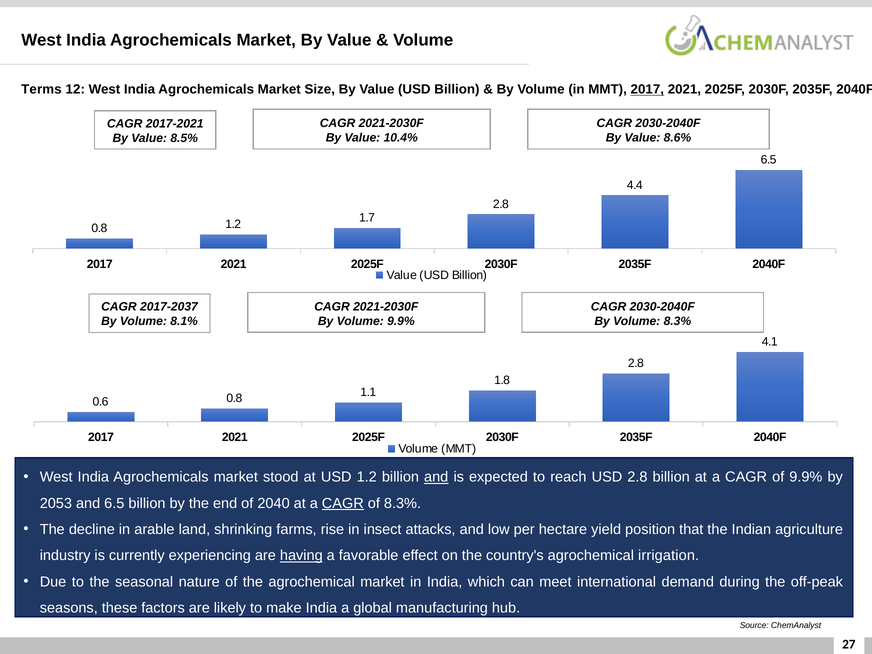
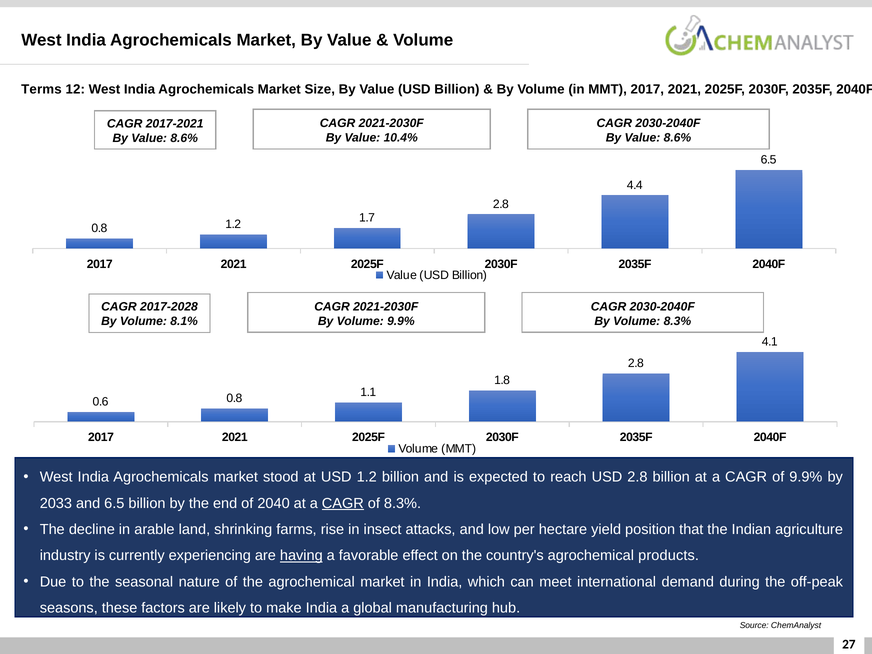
2017 at (647, 90) underline: present -> none
8.5% at (184, 138): 8.5% -> 8.6%
2017-2037: 2017-2037 -> 2017-2028
and at (436, 477) underline: present -> none
2053: 2053 -> 2033
irrigation: irrigation -> products
